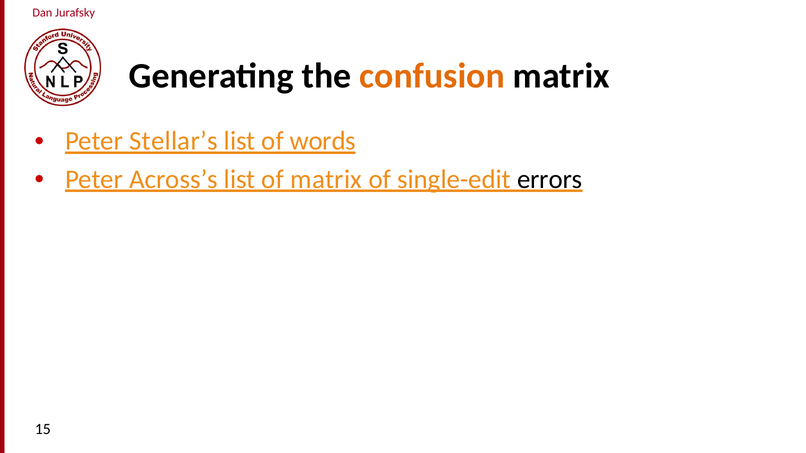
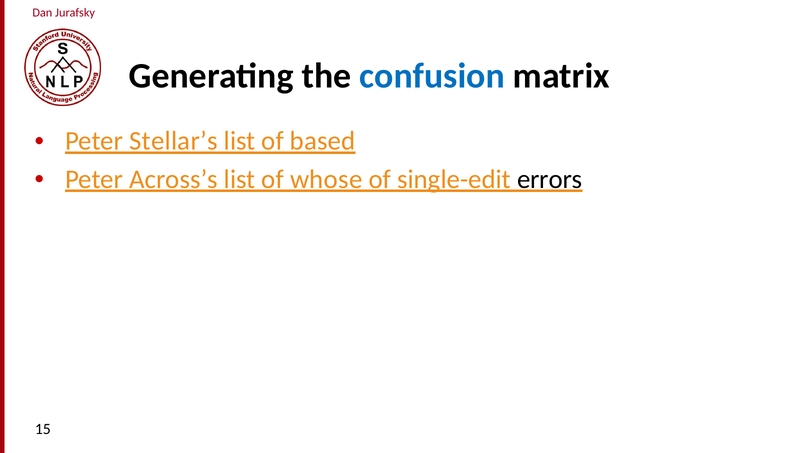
confusion colour: orange -> blue
words: words -> based
of matrix: matrix -> whose
